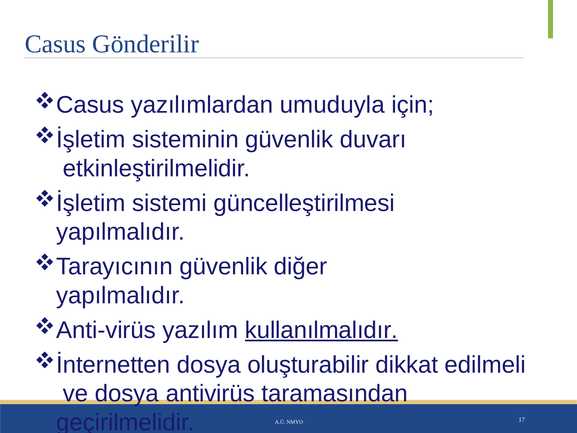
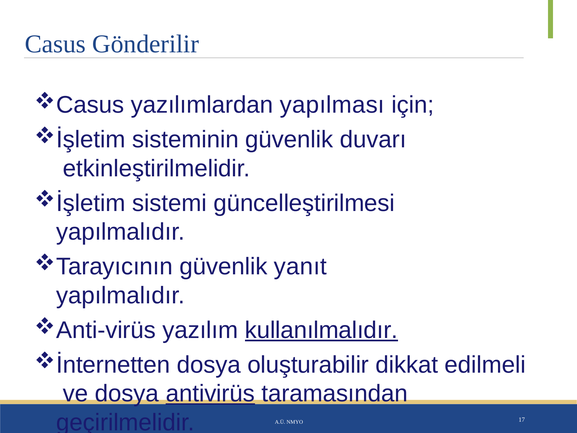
umuduyla: umuduyla -> yapılması
diğer: diğer -> yanıt
antivirüs underline: none -> present
